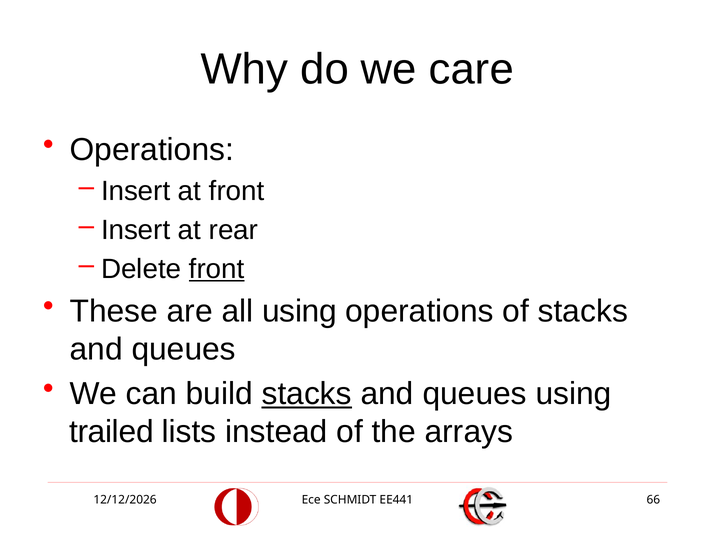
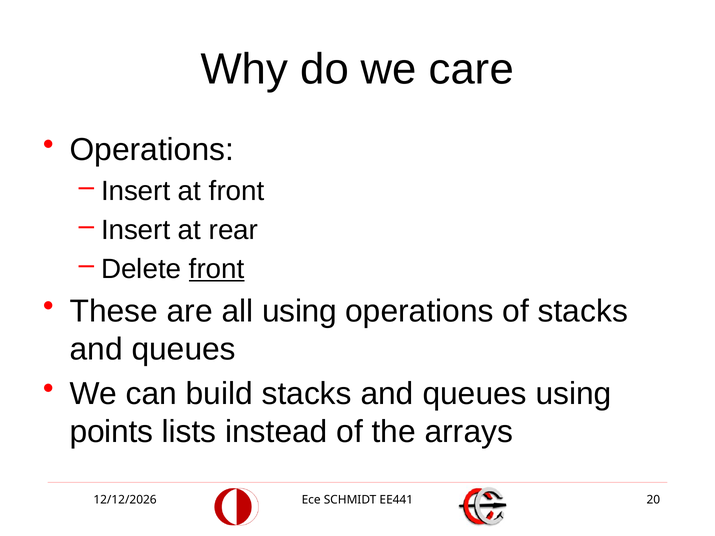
stacks at (307, 394) underline: present -> none
trailed: trailed -> points
66: 66 -> 20
